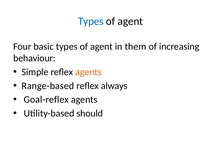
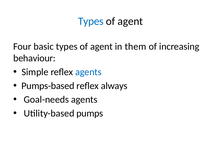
agents at (88, 72) colour: orange -> blue
Range-based: Range-based -> Pumps-based
Goal-reflex: Goal-reflex -> Goal-needs
should: should -> pumps
